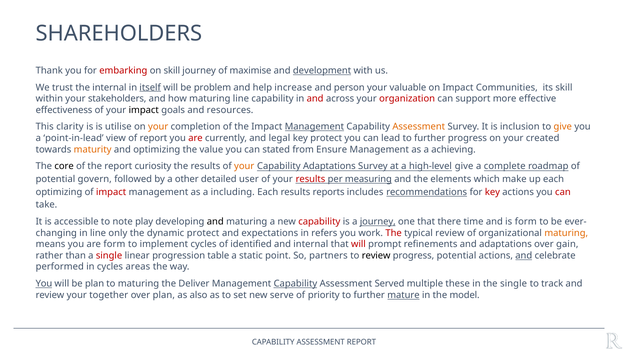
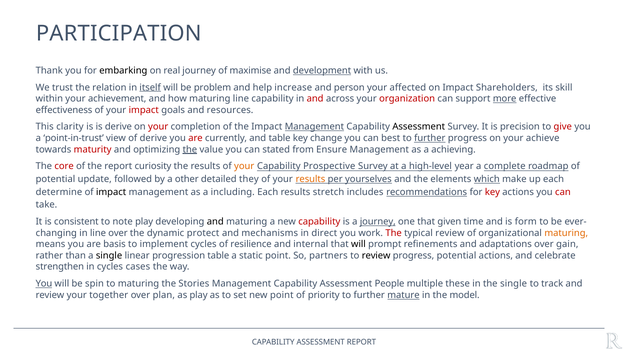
SHAREHOLDERS: SHAREHOLDERS -> PARTICIPATION
embarking colour: red -> black
on skill: skill -> real
the internal: internal -> relation
valuable: valuable -> affected
Communities: Communities -> Shareholders
stakeholders: stakeholders -> achievement
more underline: none -> present
impact at (144, 110) colour: black -> red
is utilise: utilise -> derive
your at (158, 127) colour: orange -> red
Assessment at (419, 127) colour: orange -> black
inclusion: inclusion -> precision
give at (563, 127) colour: orange -> red
point-in-lead: point-in-lead -> point-in-trust
of report: report -> derive
and legal: legal -> table
key protect: protect -> change
lead: lead -> best
further at (430, 138) underline: none -> present
created: created -> achieve
maturity colour: orange -> red
the at (190, 150) underline: none -> present
core colour: black -> red
Capability Adaptations: Adaptations -> Prospective
high-level give: give -> year
govern: govern -> update
user: user -> they
results at (310, 179) colour: red -> orange
measuring: measuring -> yourselves
which underline: none -> present
optimizing at (59, 192): optimizing -> determine
impact at (111, 192) colour: red -> black
reports: reports -> stretch
accessible: accessible -> consistent
there: there -> given
line only: only -> over
expectations: expectations -> mechanisms
refers: refers -> direct
are form: form -> basis
identified: identified -> resilience
will at (358, 244) colour: red -> black
single at (109, 256) colour: red -> black
and at (524, 256) underline: present -> none
performed: performed -> strengthen
areas: areas -> cases
be plan: plan -> spin
Deliver: Deliver -> Stories
Capability at (295, 284) underline: present -> none
Served: Served -> People
as also: also -> play
new serve: serve -> point
